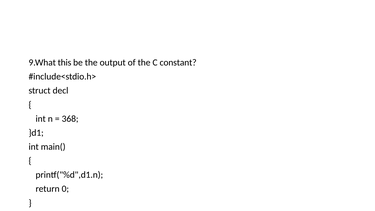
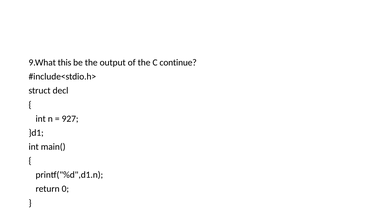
constant: constant -> continue
368: 368 -> 927
